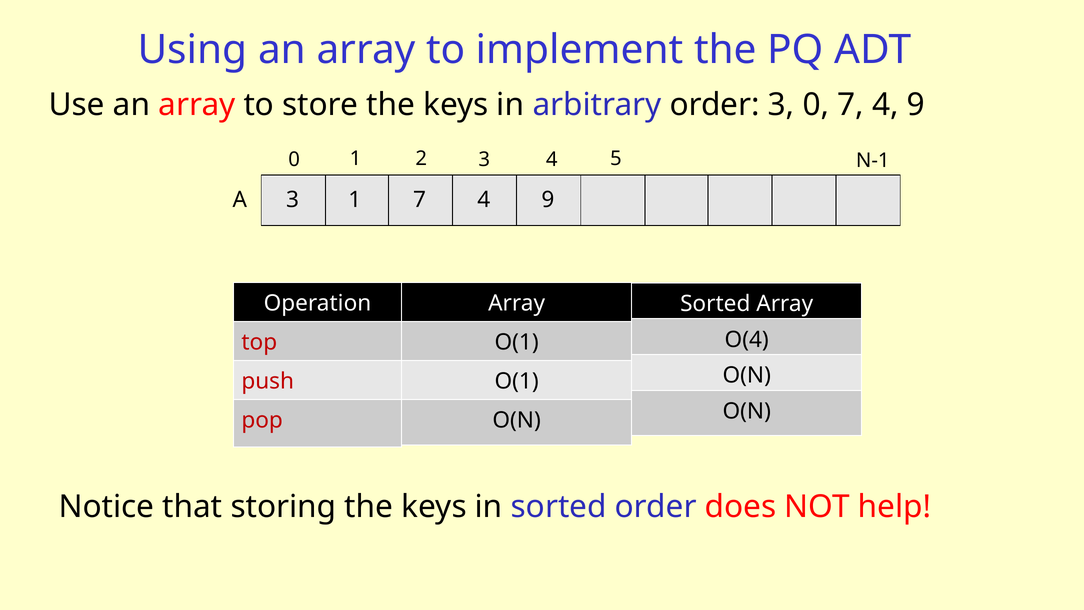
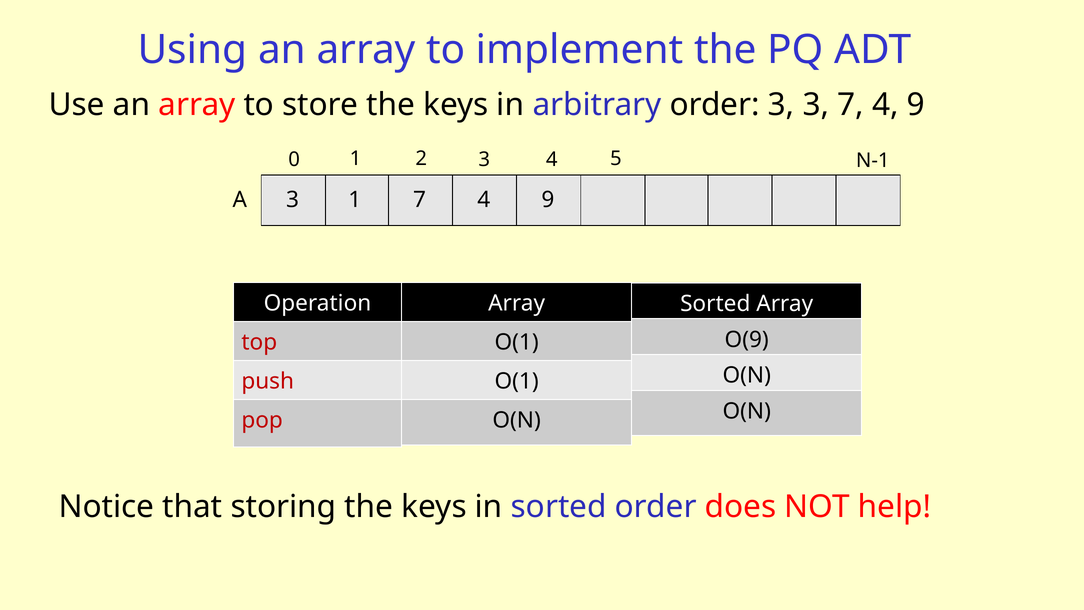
3 0: 0 -> 3
O(4: O(4 -> O(9
